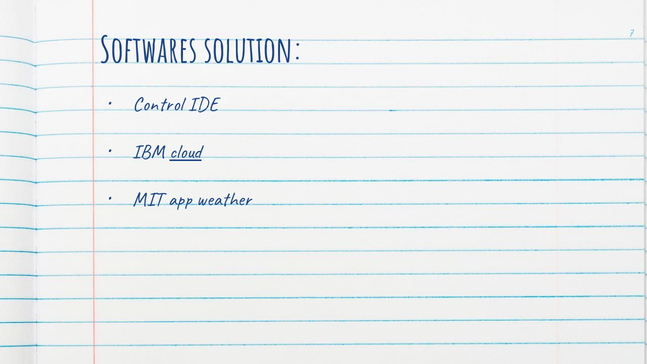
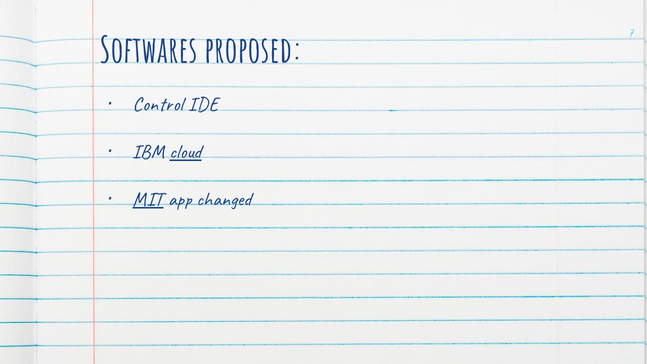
solution: solution -> proposed
MIT underline: none -> present
weather: weather -> changed
